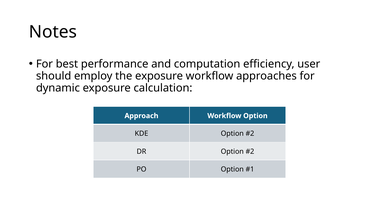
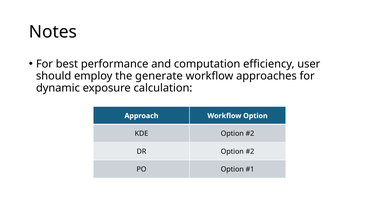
the exposure: exposure -> generate
